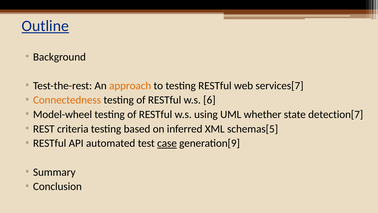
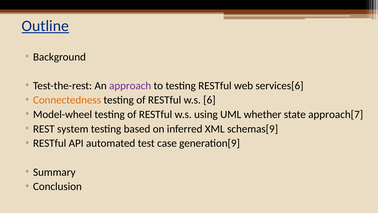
approach colour: orange -> purple
services[7: services[7 -> services[6
detection[7: detection[7 -> approach[7
criteria: criteria -> system
schemas[5: schemas[5 -> schemas[9
case underline: present -> none
